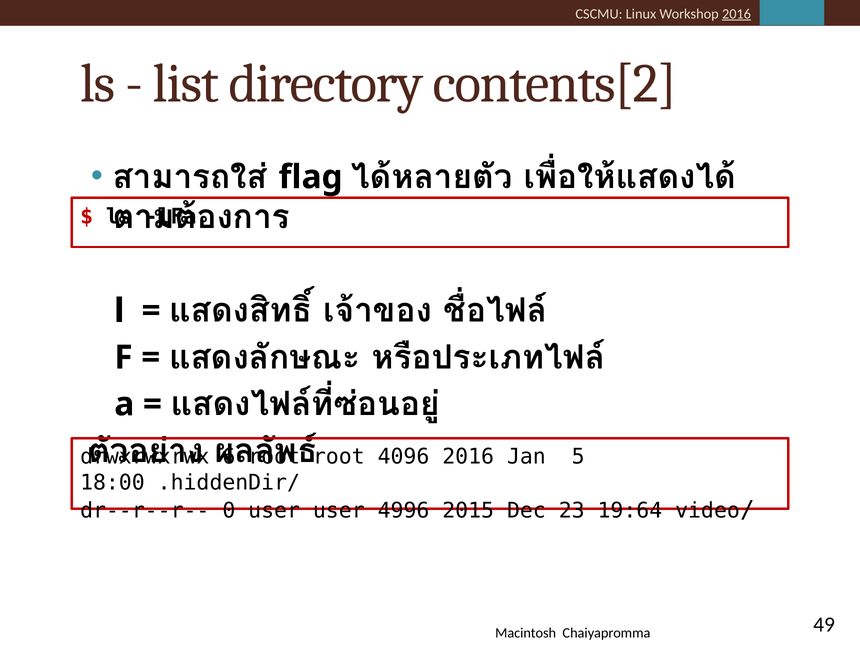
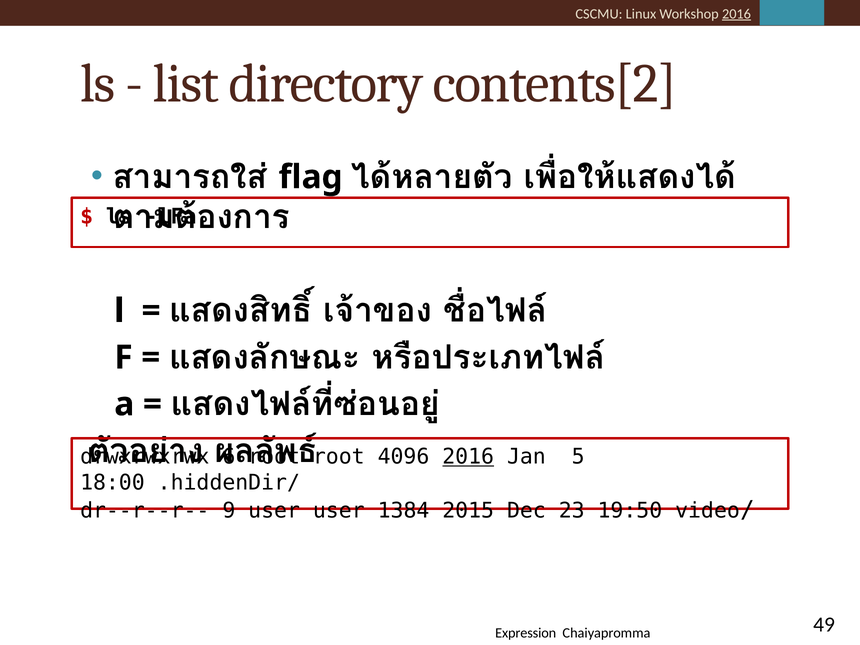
2016 at (468, 457) underline: none -> present
0: 0 -> 9
4996: 4996 -> 1384
19:64: 19:64 -> 19:50
Macintosh: Macintosh -> Expression
